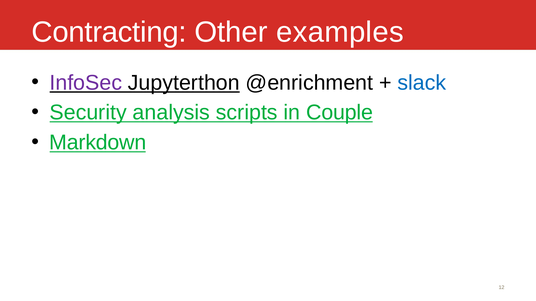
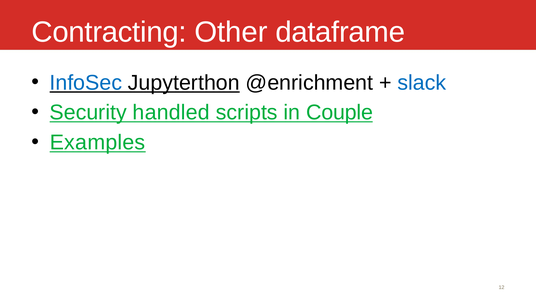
examples: examples -> dataframe
InfoSec colour: purple -> blue
analysis: analysis -> handled
Markdown: Markdown -> Examples
